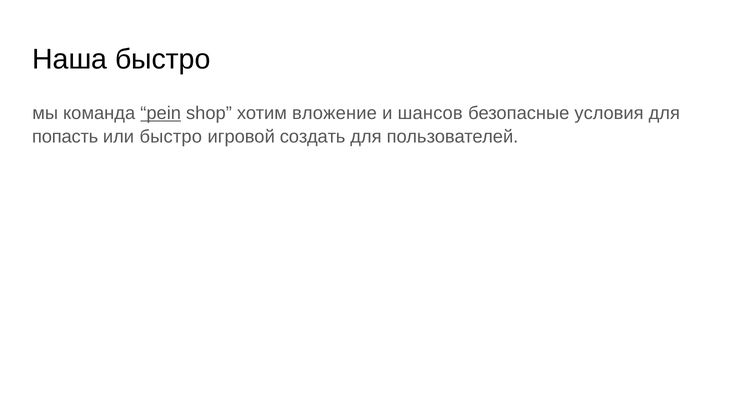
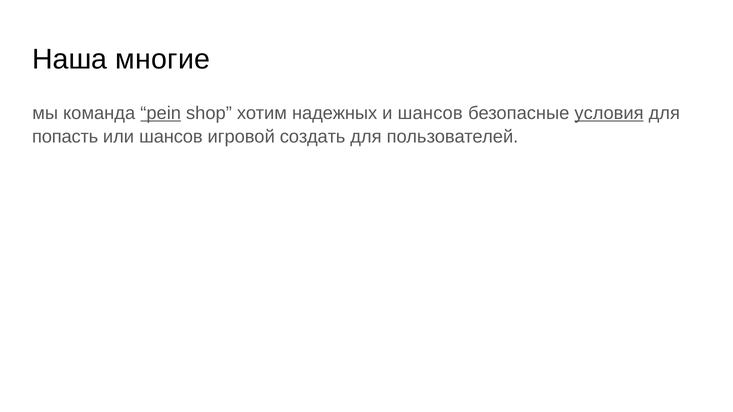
Наша быстро: быстро -> многие
вложение: вложение -> надежных
условия underline: none -> present
или быстро: быстро -> шансов
